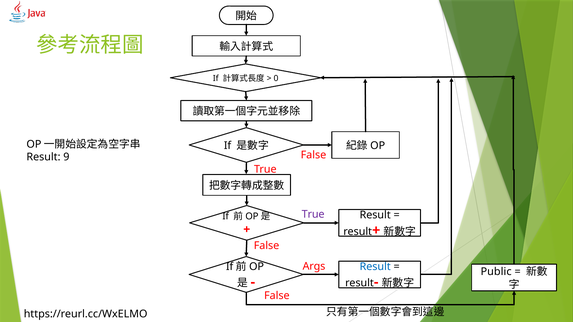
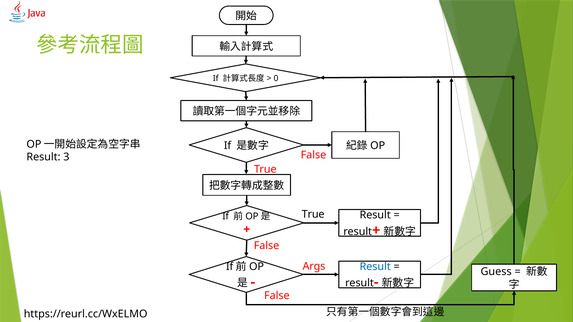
9: 9 -> 3
True at (313, 215) colour: purple -> black
Public: Public -> Guess
